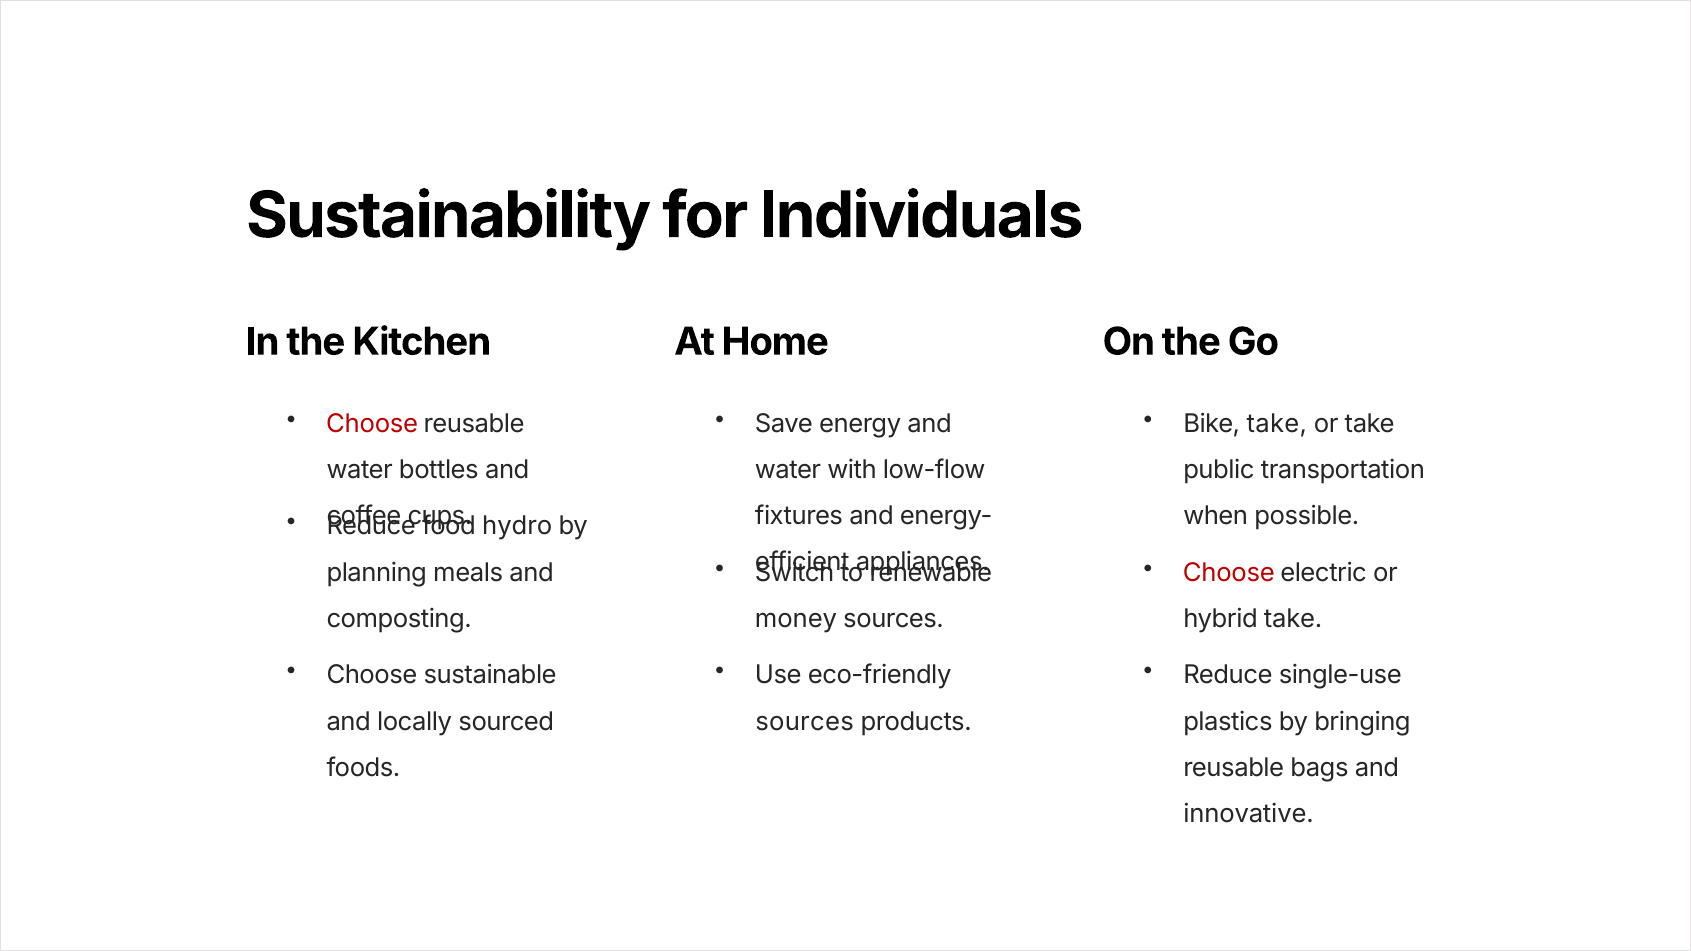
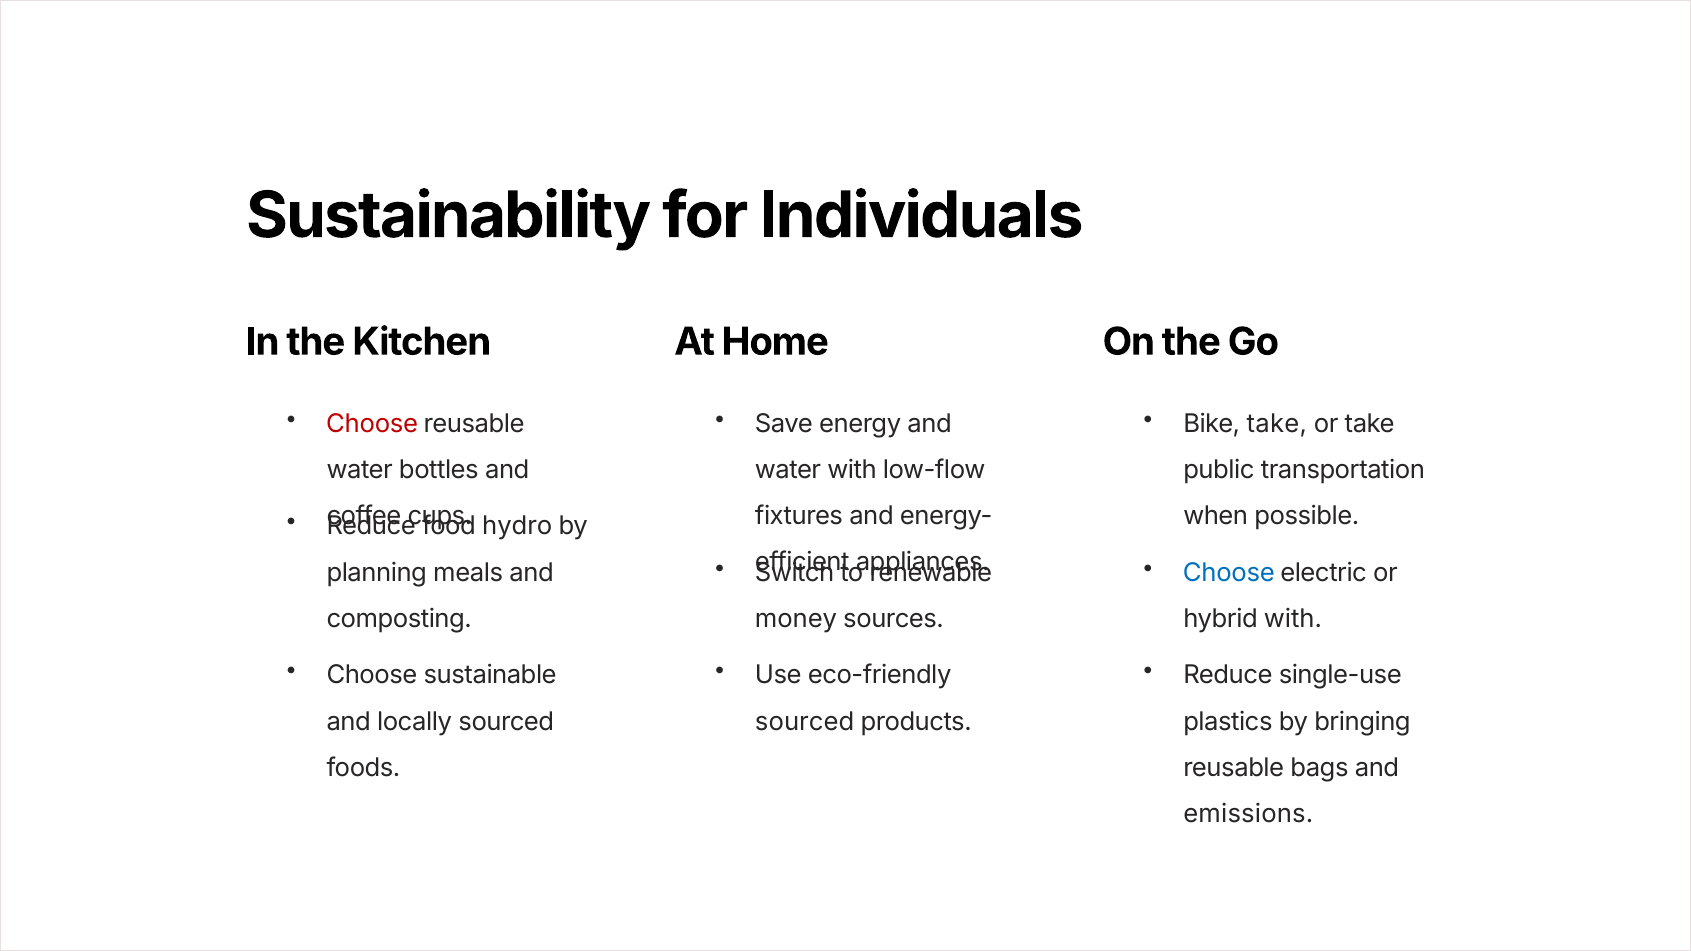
Choose at (1229, 573) colour: red -> blue
hybrid take: take -> with
sources at (805, 722): sources -> sourced
innovative: innovative -> emissions
